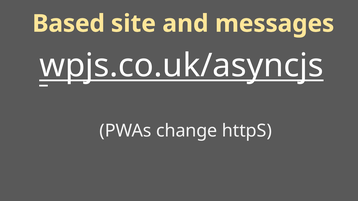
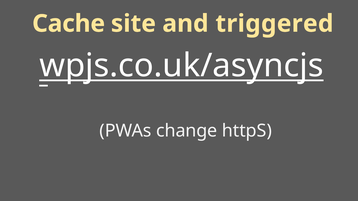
Based: Based -> Cache
messages: messages -> triggered
